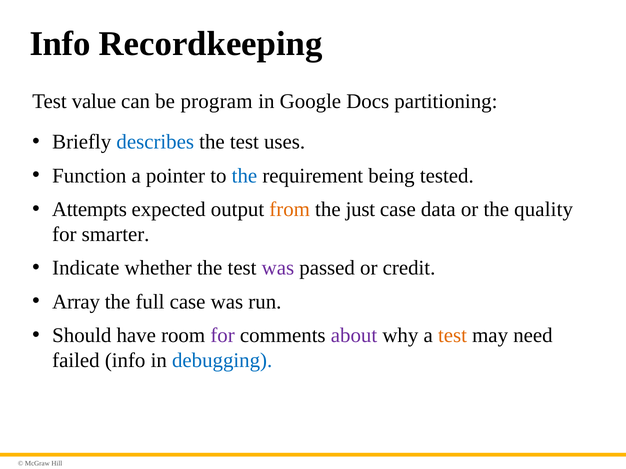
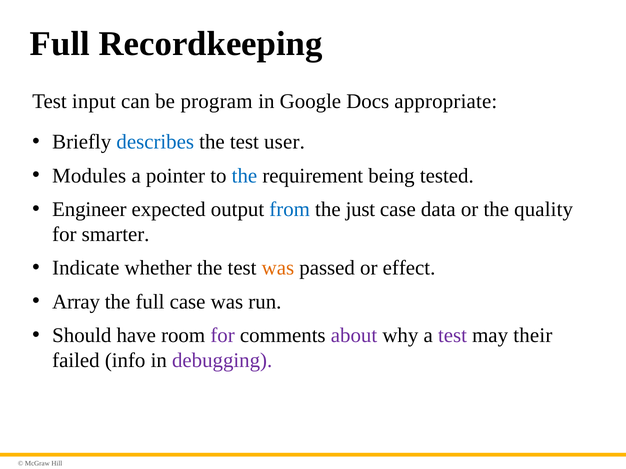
Info at (60, 44): Info -> Full
value: value -> input
partitioning: partitioning -> appropriate
uses: uses -> user
Function: Function -> Modules
Attempts: Attempts -> Engineer
from colour: orange -> blue
was at (278, 268) colour: purple -> orange
credit: credit -> effect
test at (452, 336) colour: orange -> purple
need: need -> their
debugging colour: blue -> purple
